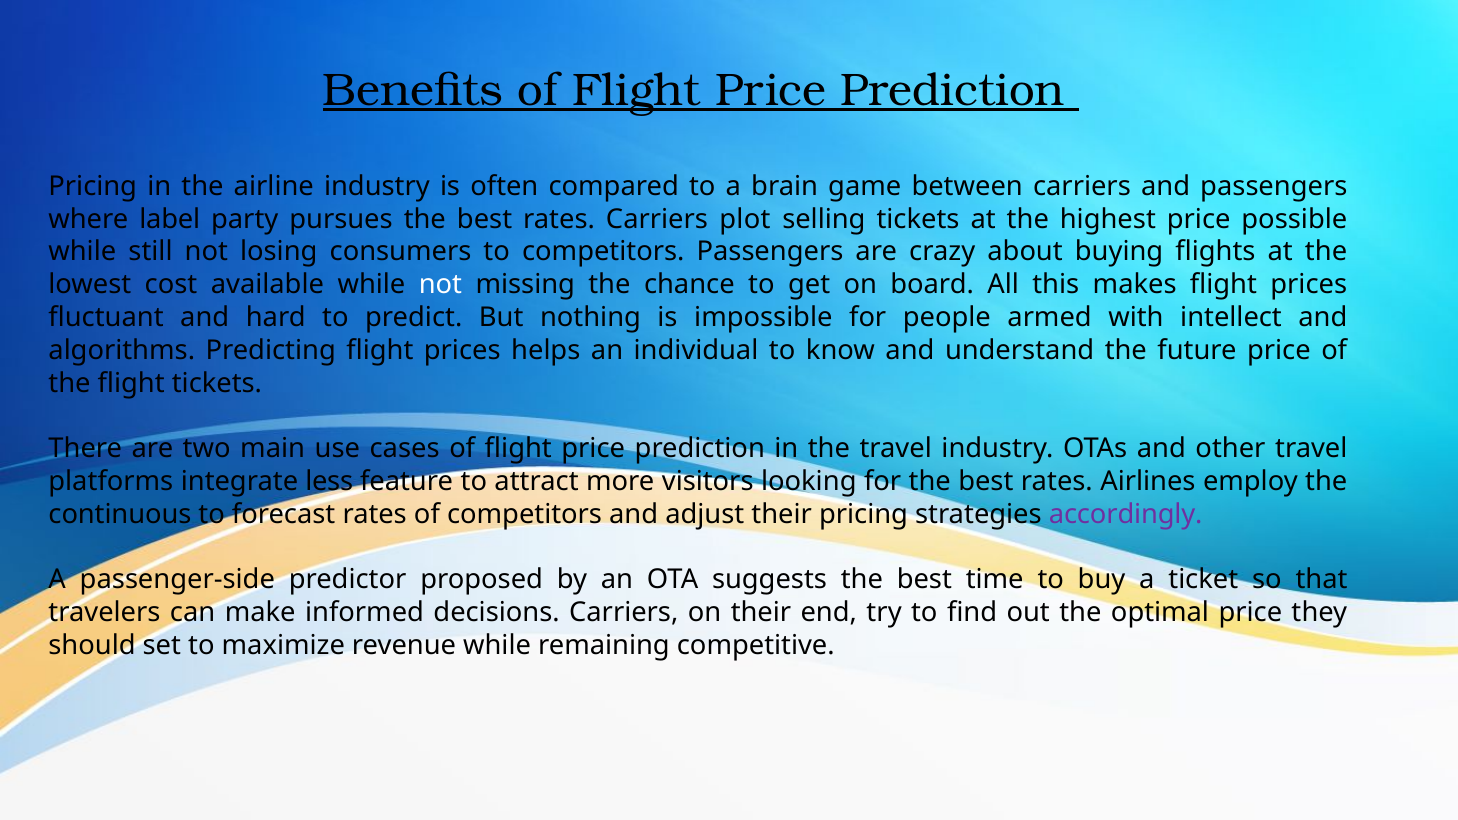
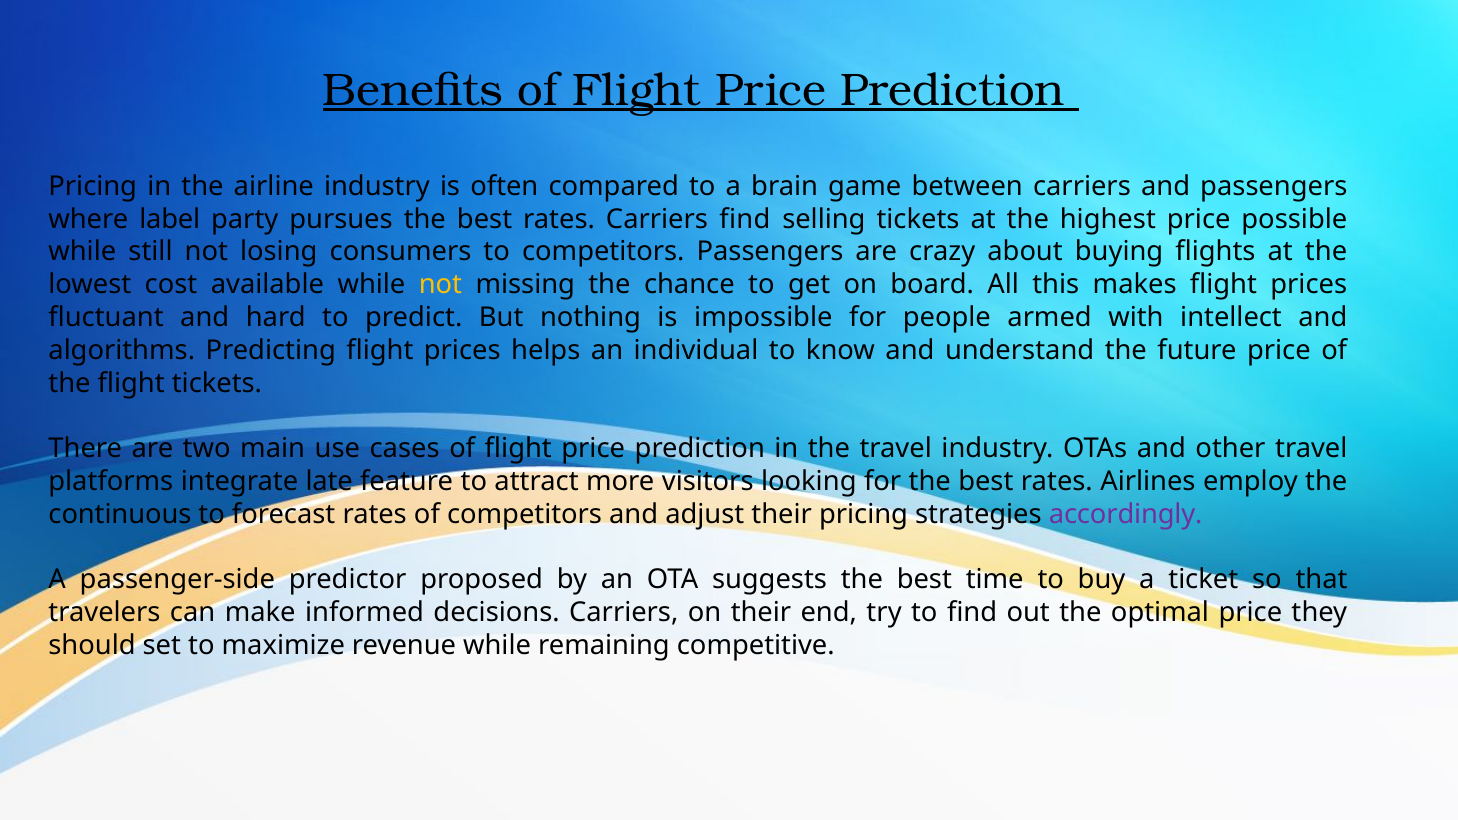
Carriers plot: plot -> find
not at (440, 285) colour: white -> yellow
less: less -> late
